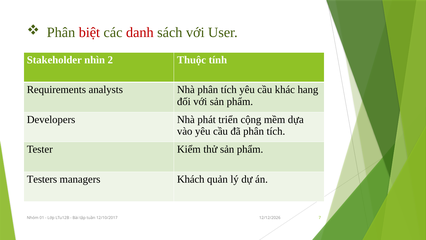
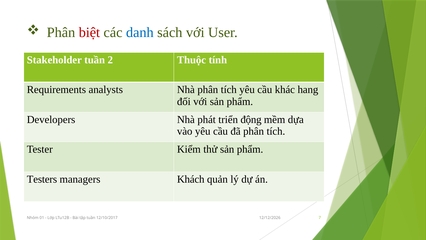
danh colour: red -> blue
Stakeholder nhìn: nhìn -> tuần
cộng: cộng -> động
